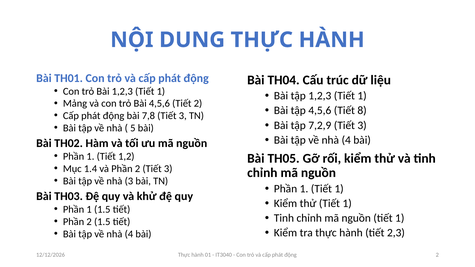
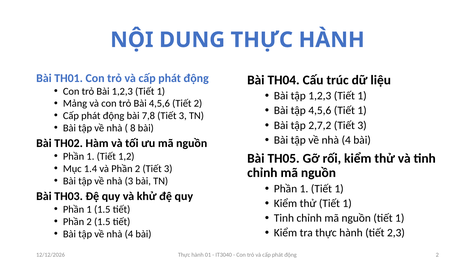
4,5,6 Tiết 8: 8 -> 1
7,2,9: 7,2,9 -> 2,7,2
5: 5 -> 8
